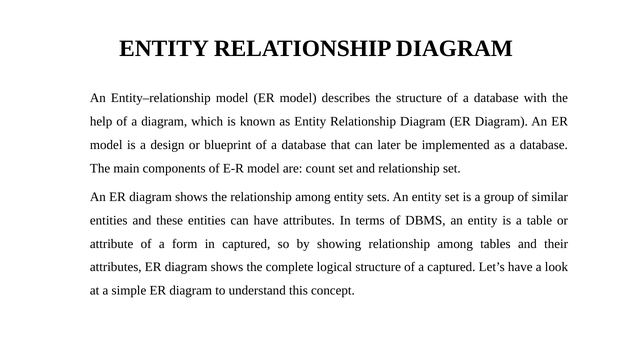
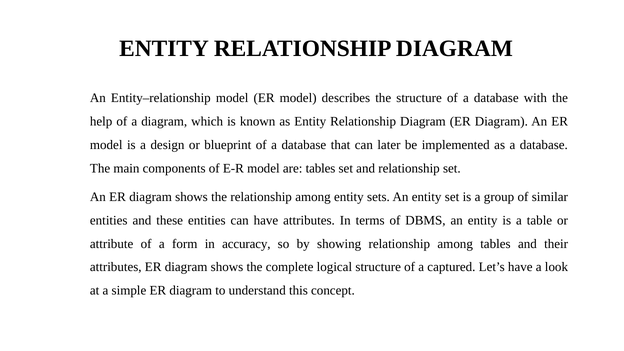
are count: count -> tables
in captured: captured -> accuracy
